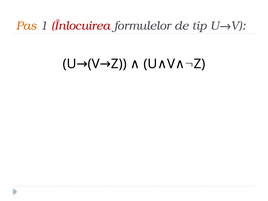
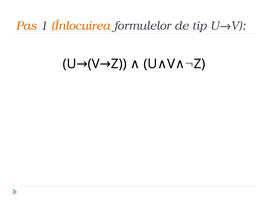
Înlocuirea colour: red -> orange
